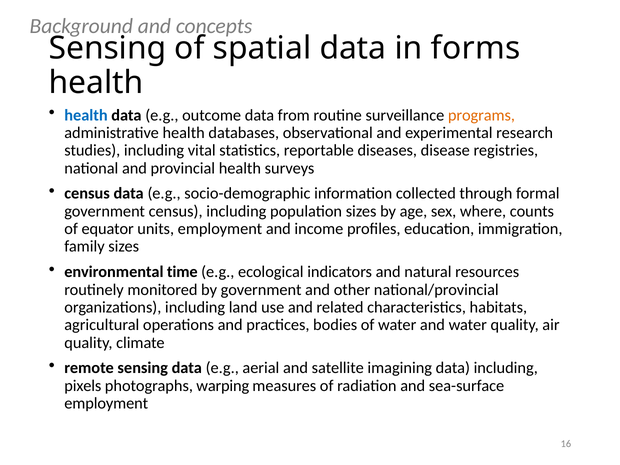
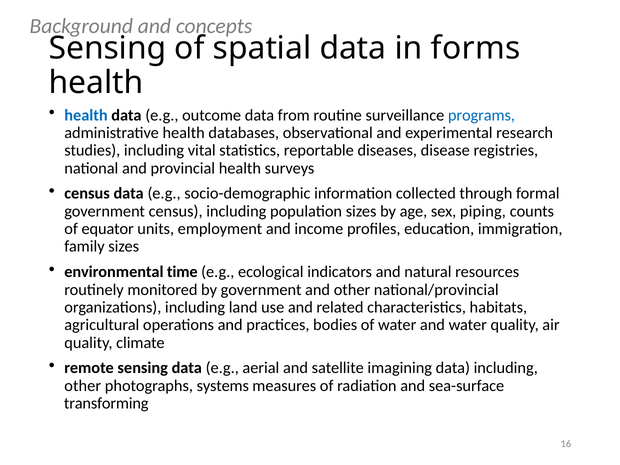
programs colour: orange -> blue
where: where -> piping
pixels at (83, 386): pixels -> other
warping: warping -> systems
employment at (106, 403): employment -> transforming
